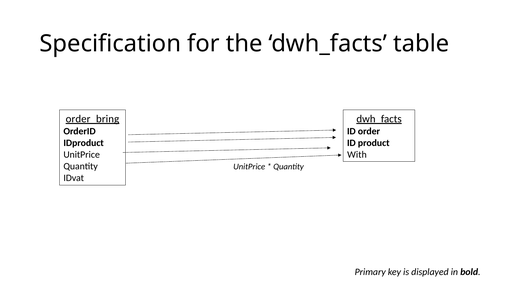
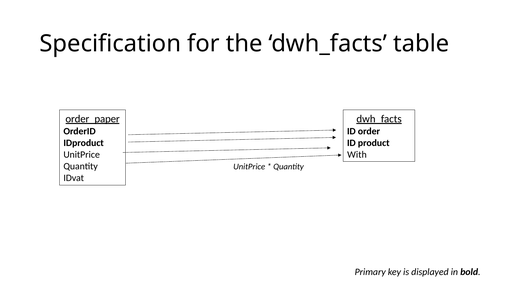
order_bring: order_bring -> order_paper
